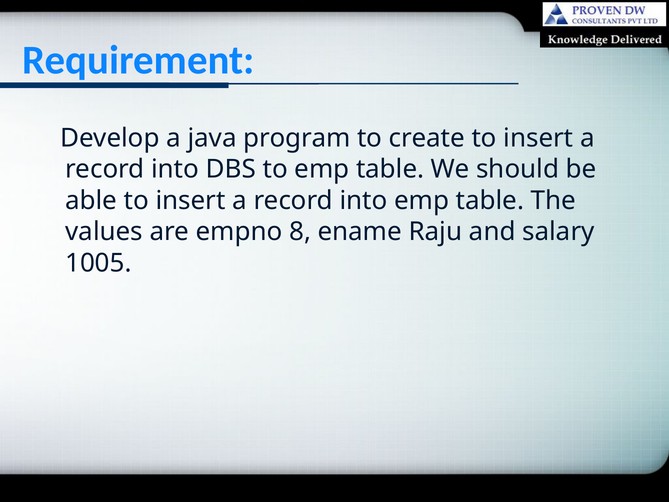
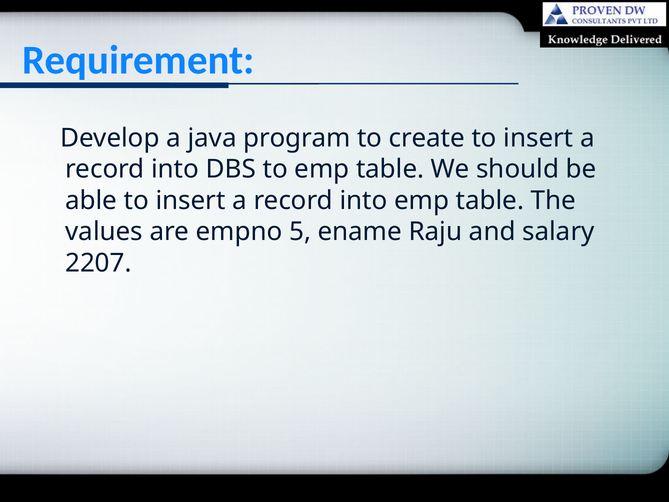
8: 8 -> 5
1005: 1005 -> 2207
